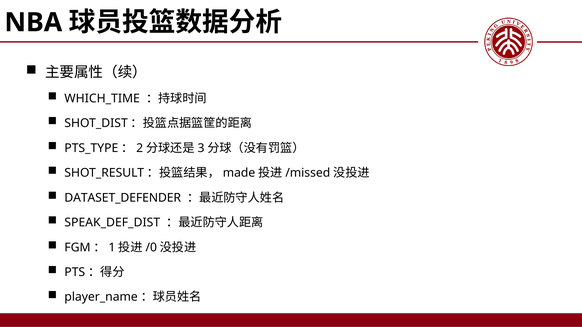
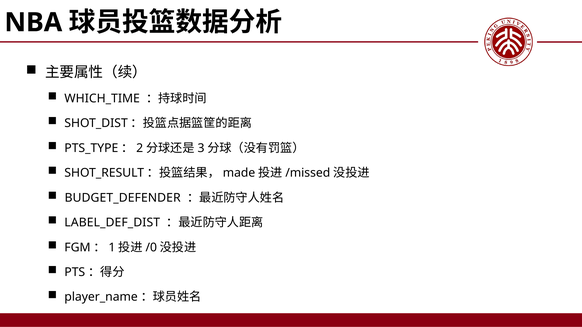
DATASET_DEFENDER: DATASET_DEFENDER -> BUDGET_DEFENDER
SPEAK_DEF_DIST: SPEAK_DEF_DIST -> LABEL_DEF_DIST
